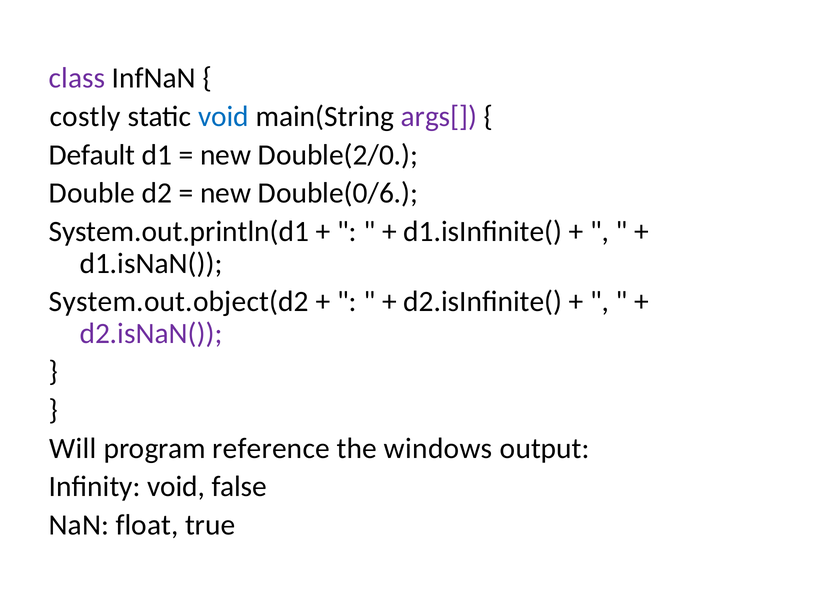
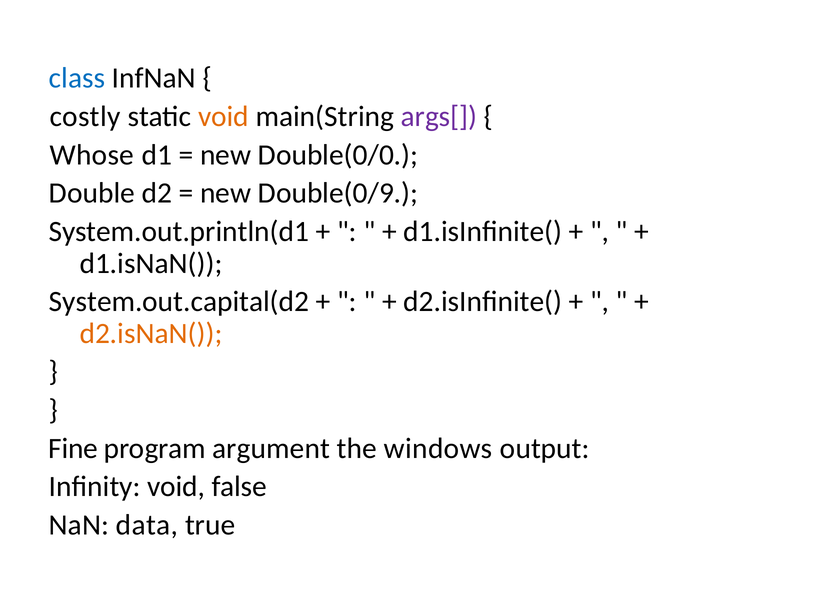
class colour: purple -> blue
void at (223, 117) colour: blue -> orange
Default: Default -> Whose
Double(2/0: Double(2/0 -> Double(0/0
Double(0/6: Double(0/6 -> Double(0/9
System.out.object(d2: System.out.object(d2 -> System.out.capital(d2
d2.isNaN( colour: purple -> orange
Will: Will -> Fine
reference: reference -> argument
float: float -> data
